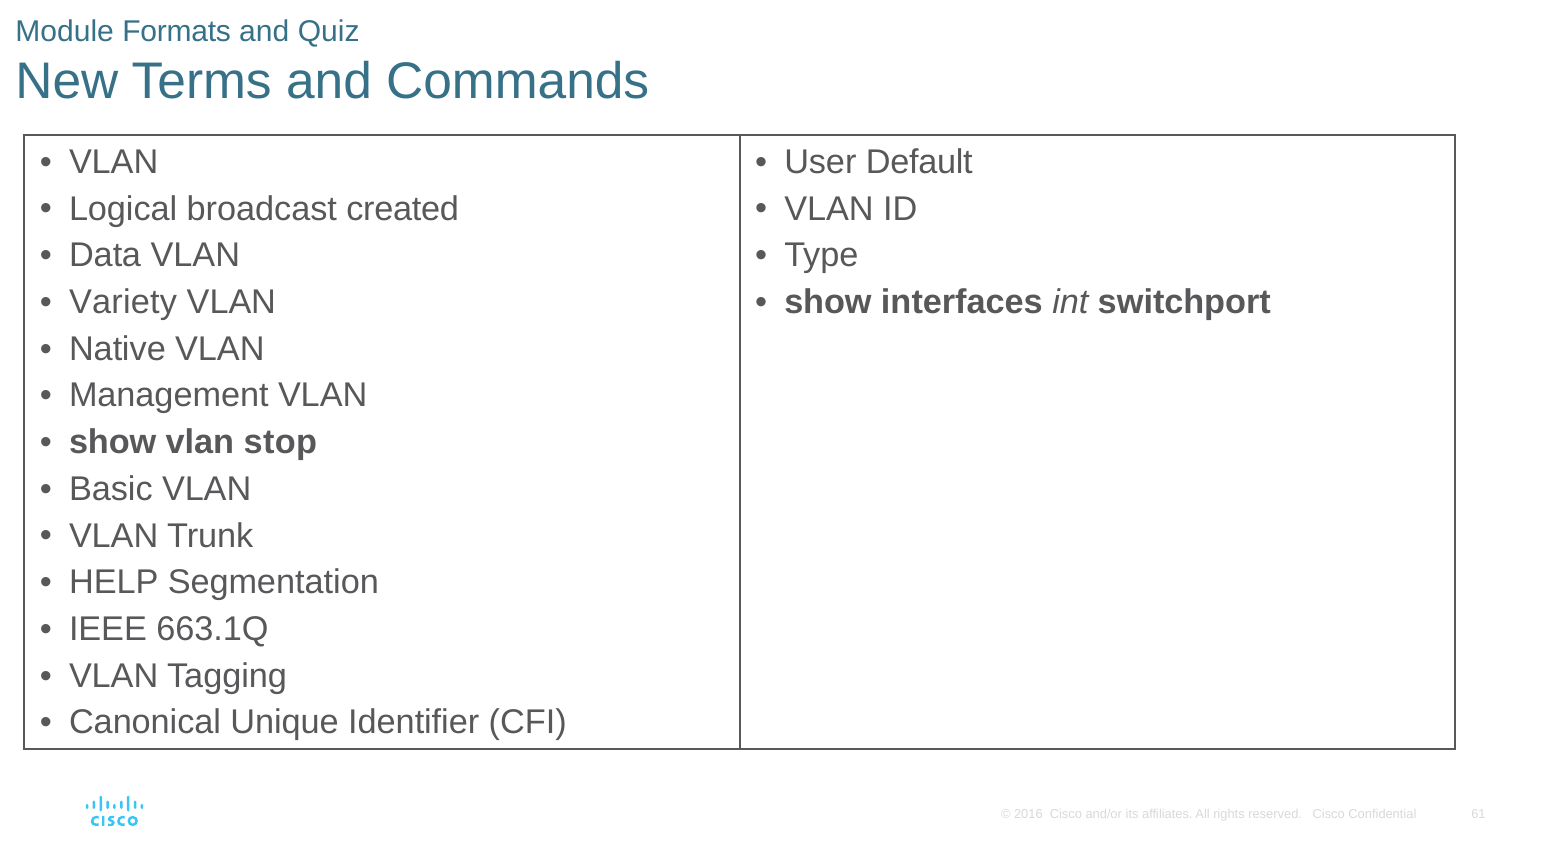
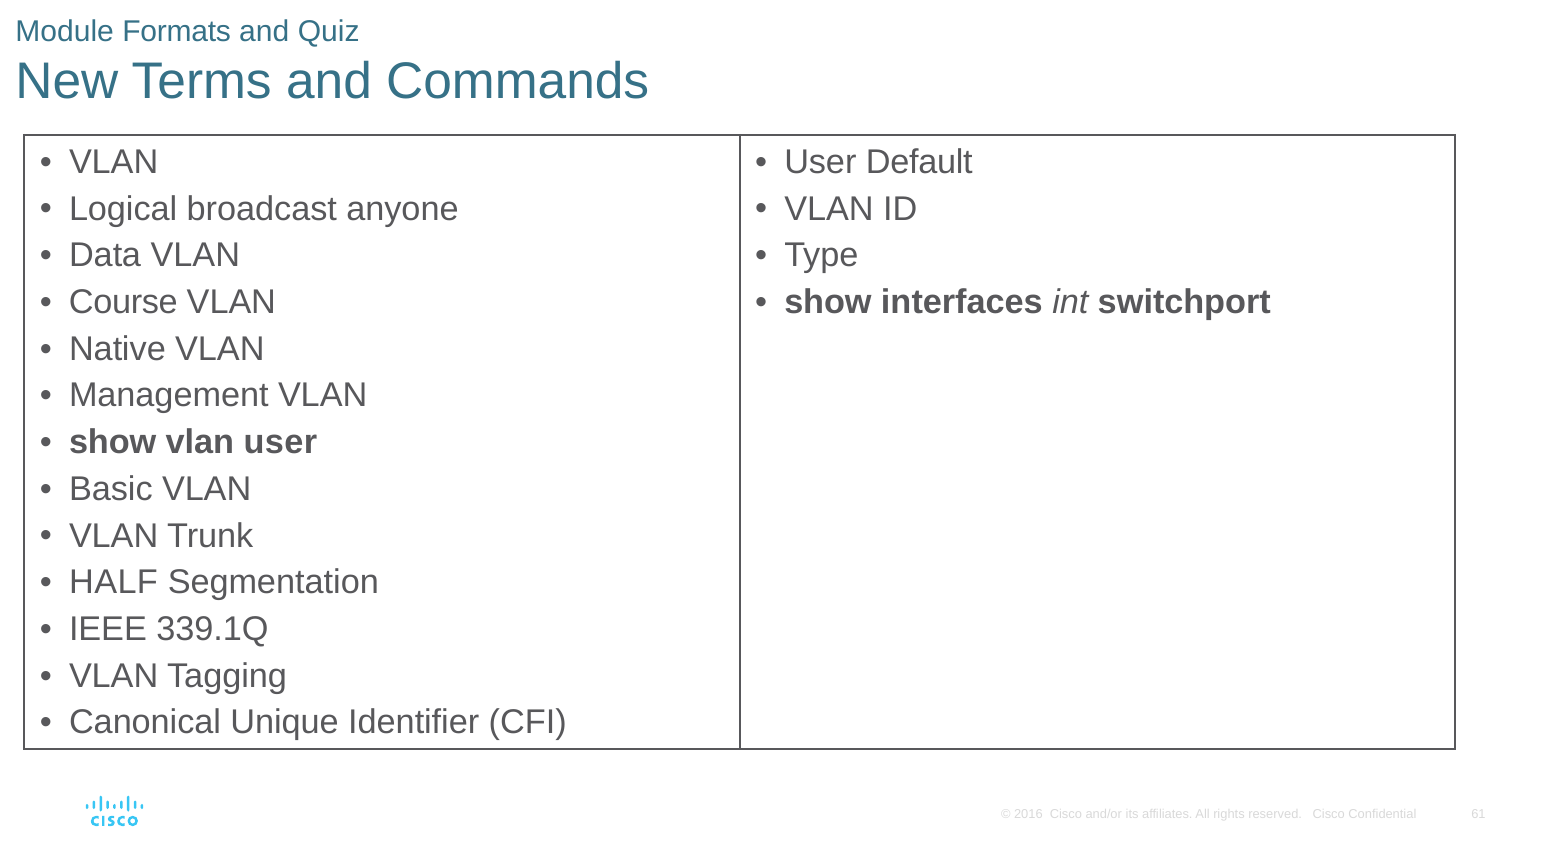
created: created -> anyone
Variety: Variety -> Course
vlan stop: stop -> user
HELP: HELP -> HALF
663.1Q: 663.1Q -> 339.1Q
